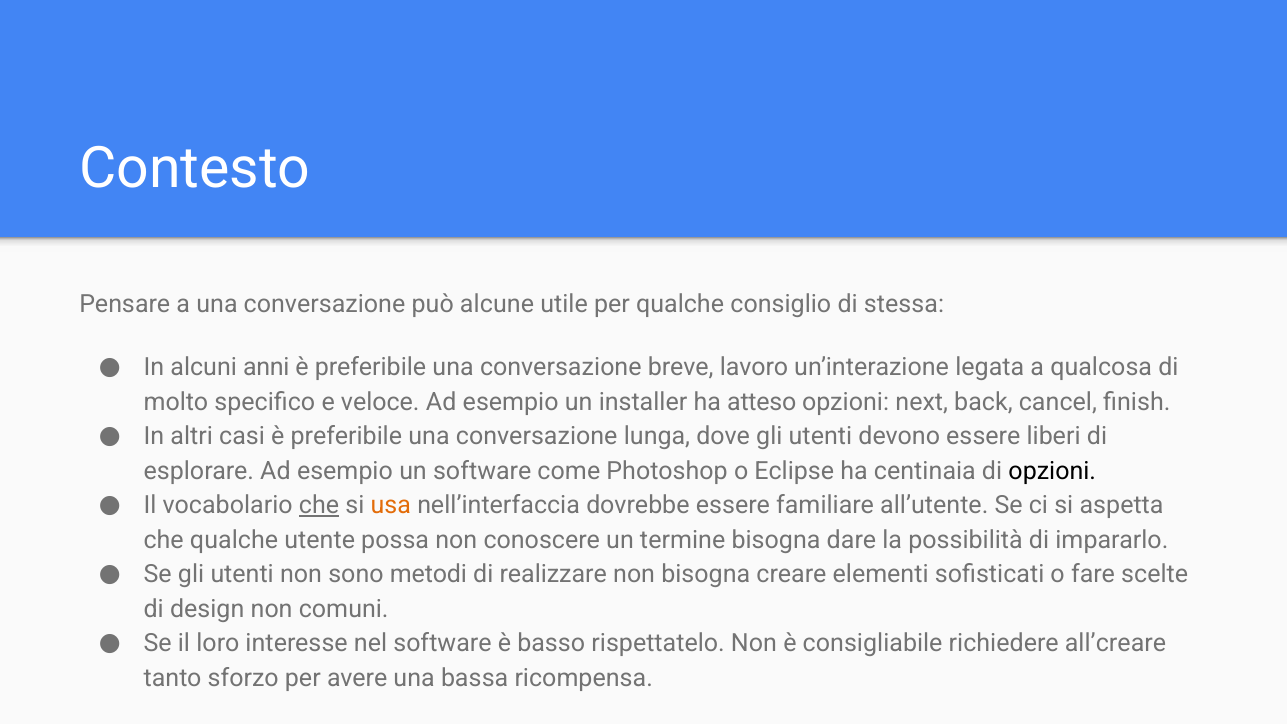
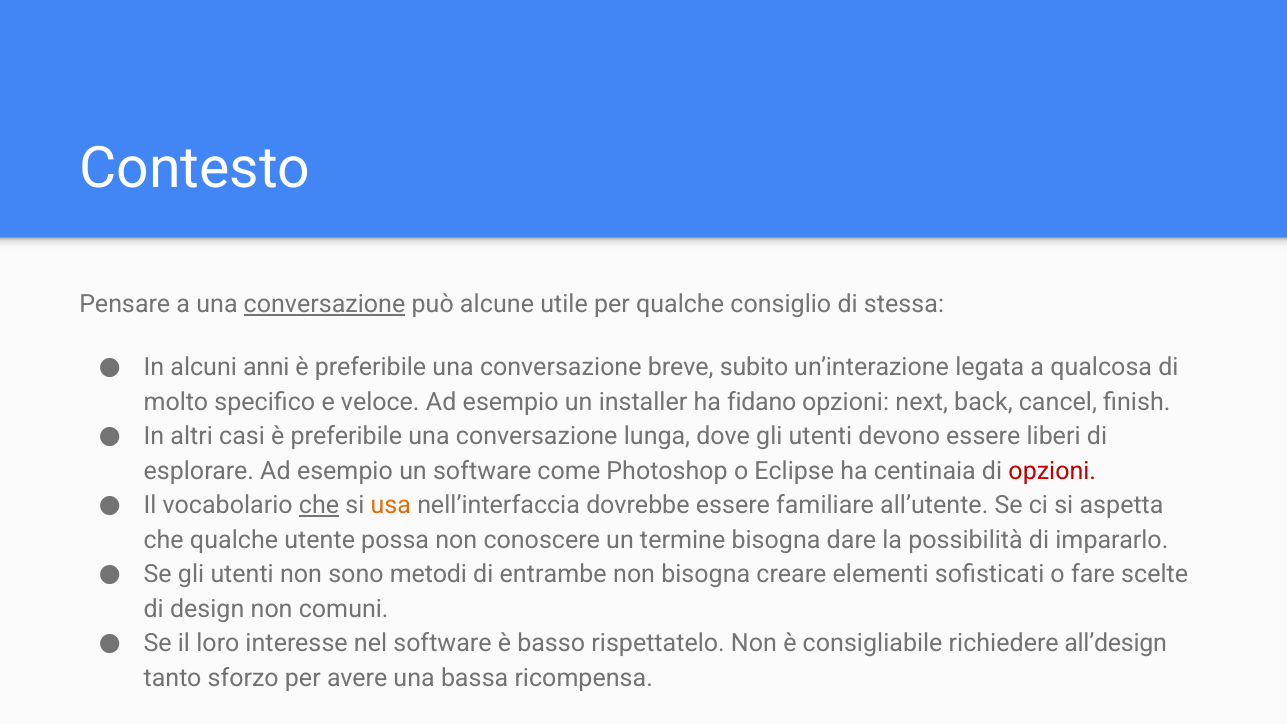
conversazione at (325, 304) underline: none -> present
lavoro: lavoro -> subito
atteso: atteso -> fidano
opzioni at (1052, 471) colour: black -> red
realizzare: realizzare -> entrambe
all’creare: all’creare -> all’design
